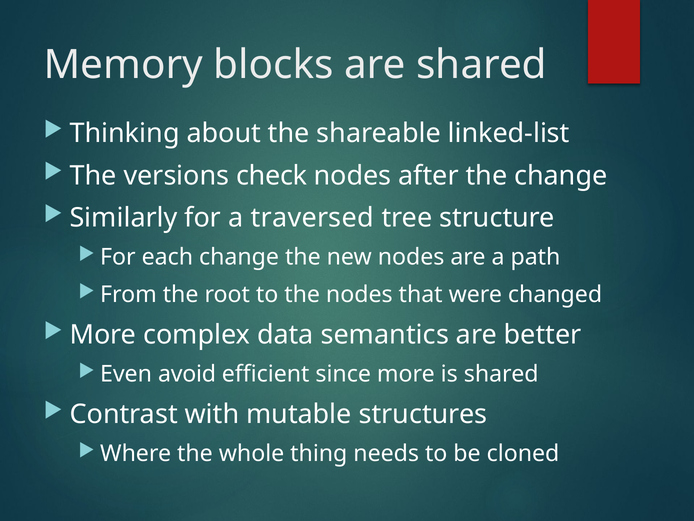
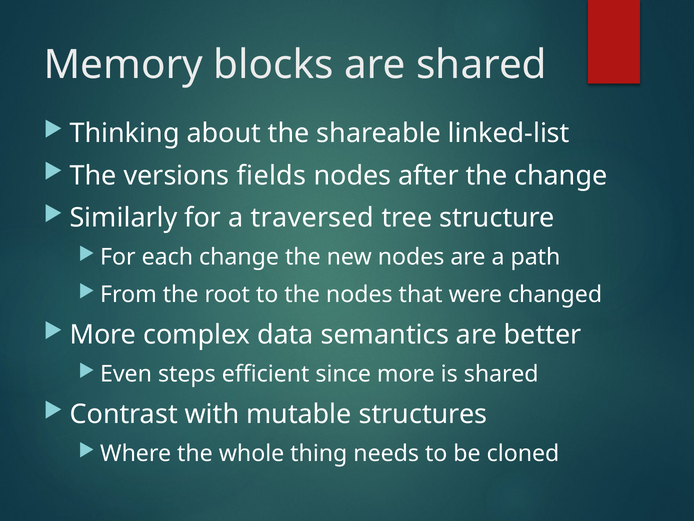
check: check -> fields
avoid: avoid -> steps
